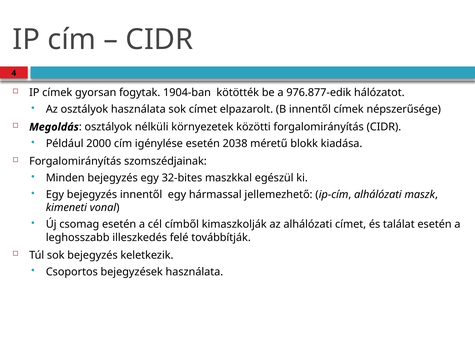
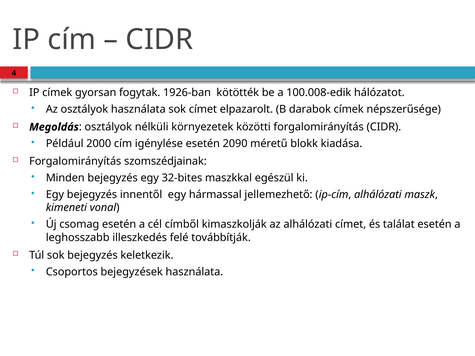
1904-ban: 1904-ban -> 1926-ban
976.877-edik: 976.877-edik -> 100.008-edik
B innentől: innentől -> darabok
2038: 2038 -> 2090
